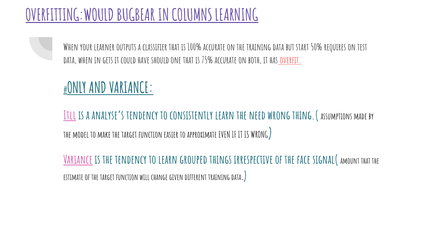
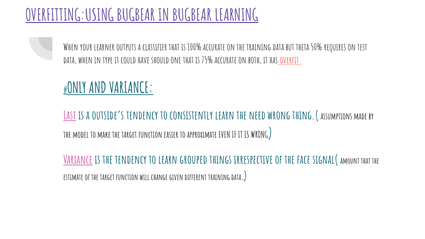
OVERFITTING:WOULD: OVERFITTING:WOULD -> OVERFITTING:USING
IN COLUMNS: COLUMNS -> BUGBEAR
start: start -> theta
gets: gets -> type
Itll: Itll -> Last
analyse’s: analyse’s -> outside’s
